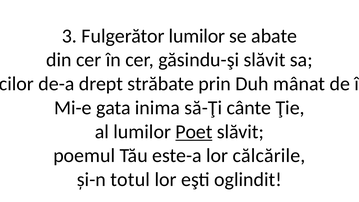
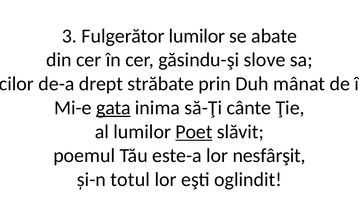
găsindu-şi slăvit: slăvit -> slove
gata underline: none -> present
călcările: călcările -> nesfârşit
